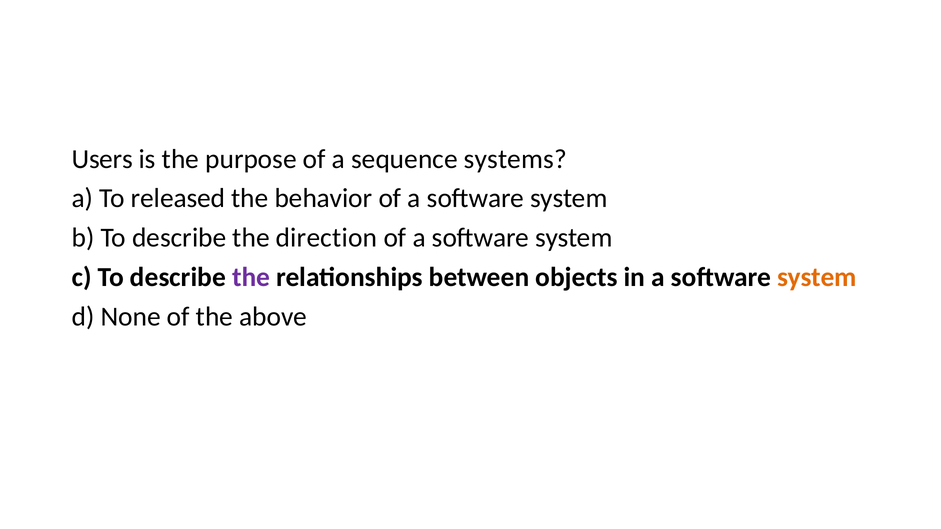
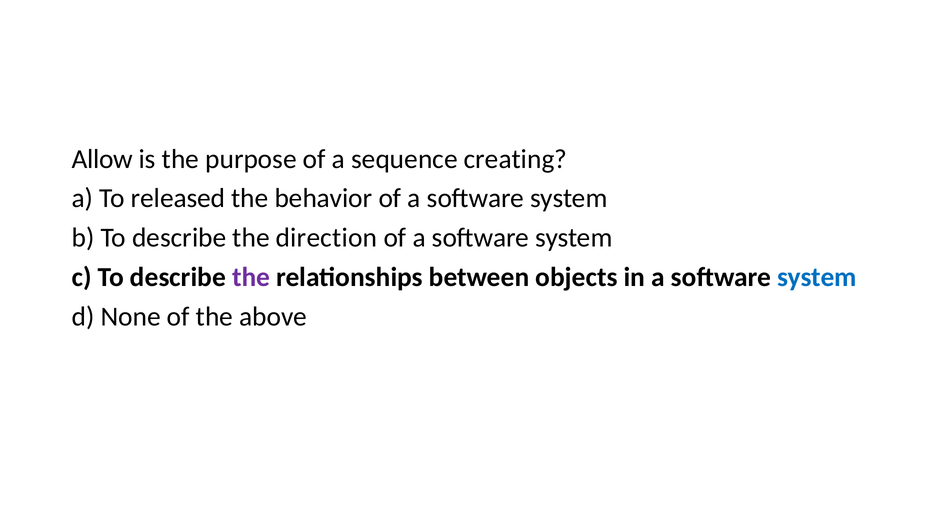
Users: Users -> Allow
systems: systems -> creating
system at (817, 277) colour: orange -> blue
